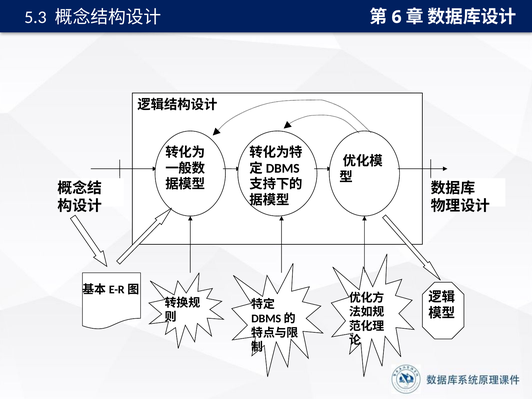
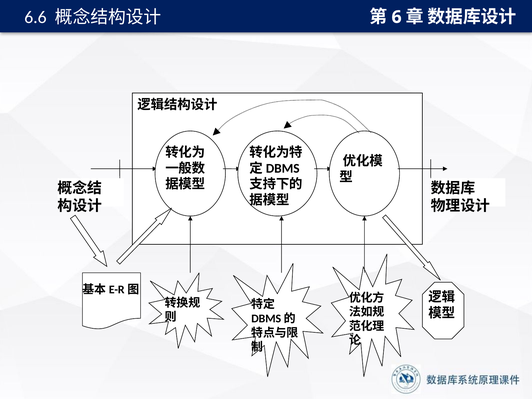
5.3: 5.3 -> 6.6
